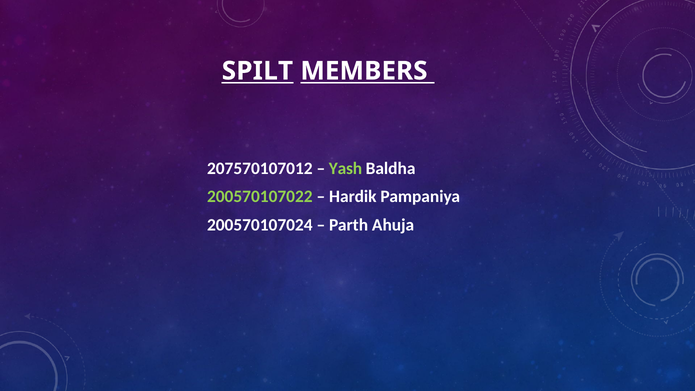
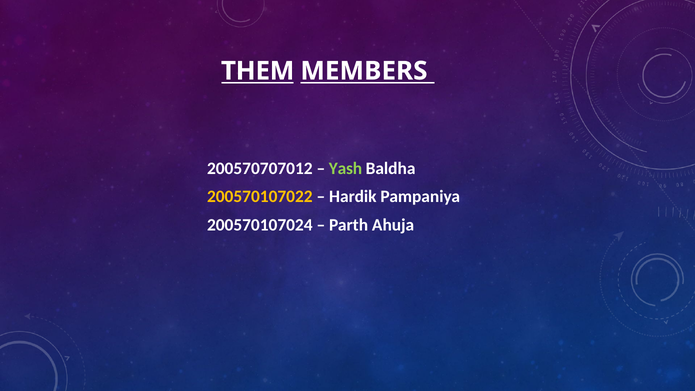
SPILT: SPILT -> THEM
207570107012: 207570107012 -> 200570707012
200570107022 colour: light green -> yellow
